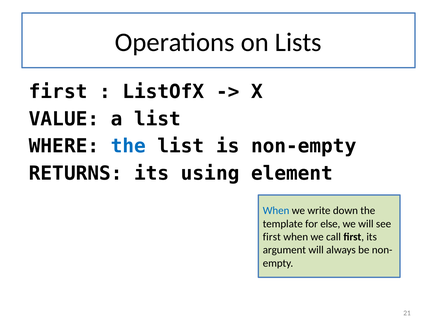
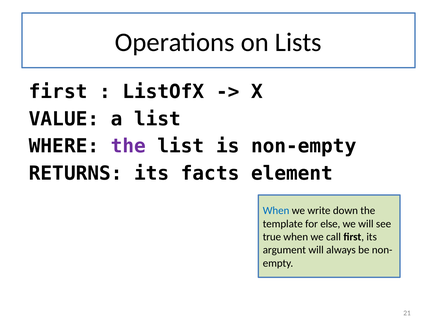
the at (128, 146) colour: blue -> purple
using: using -> facts
first at (272, 237): first -> true
